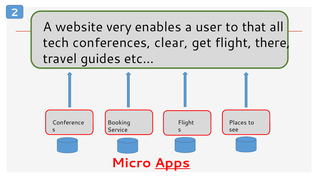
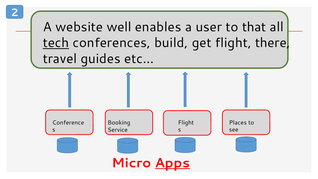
very: very -> well
tech underline: none -> present
clear: clear -> build
